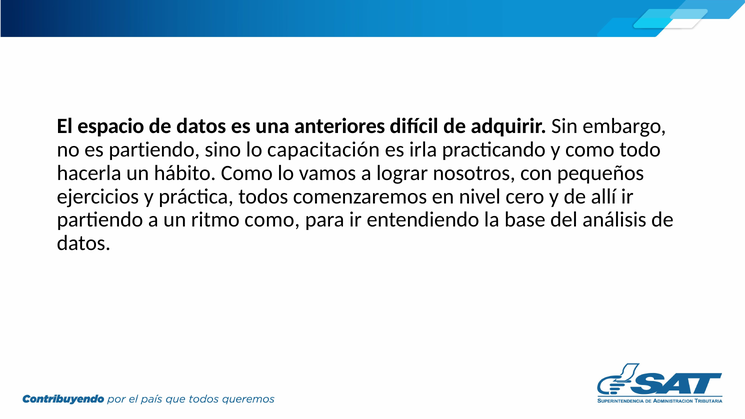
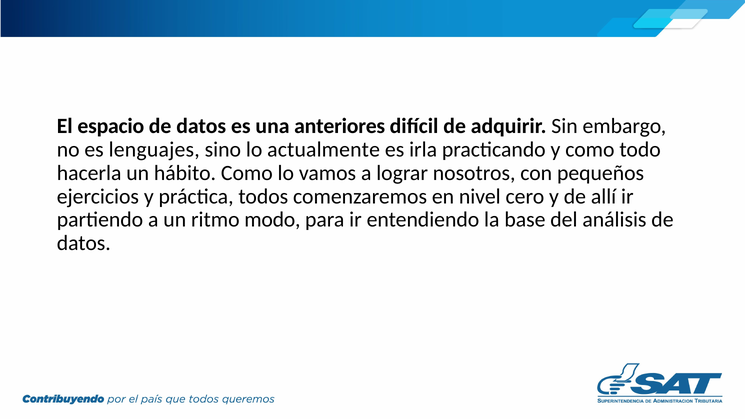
es partiendo: partiendo -> lenguajes
capacitación: capacitación -> actualmente
ritmo como: como -> modo
